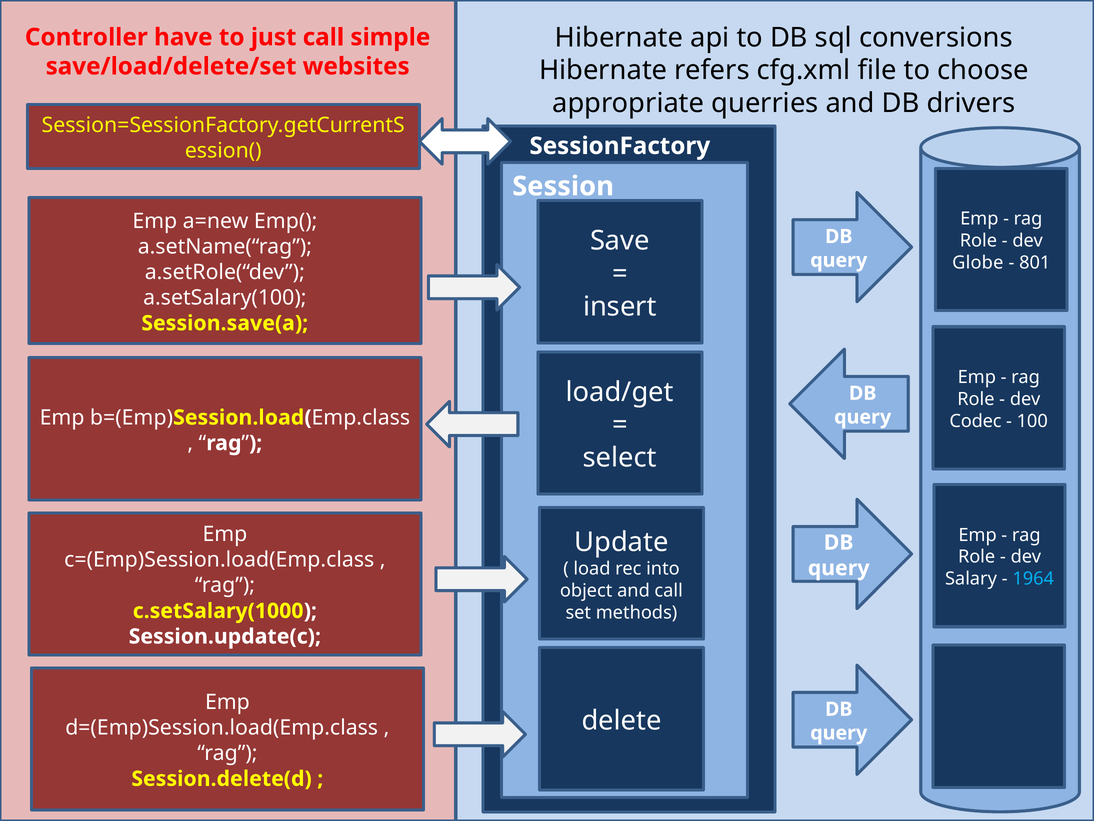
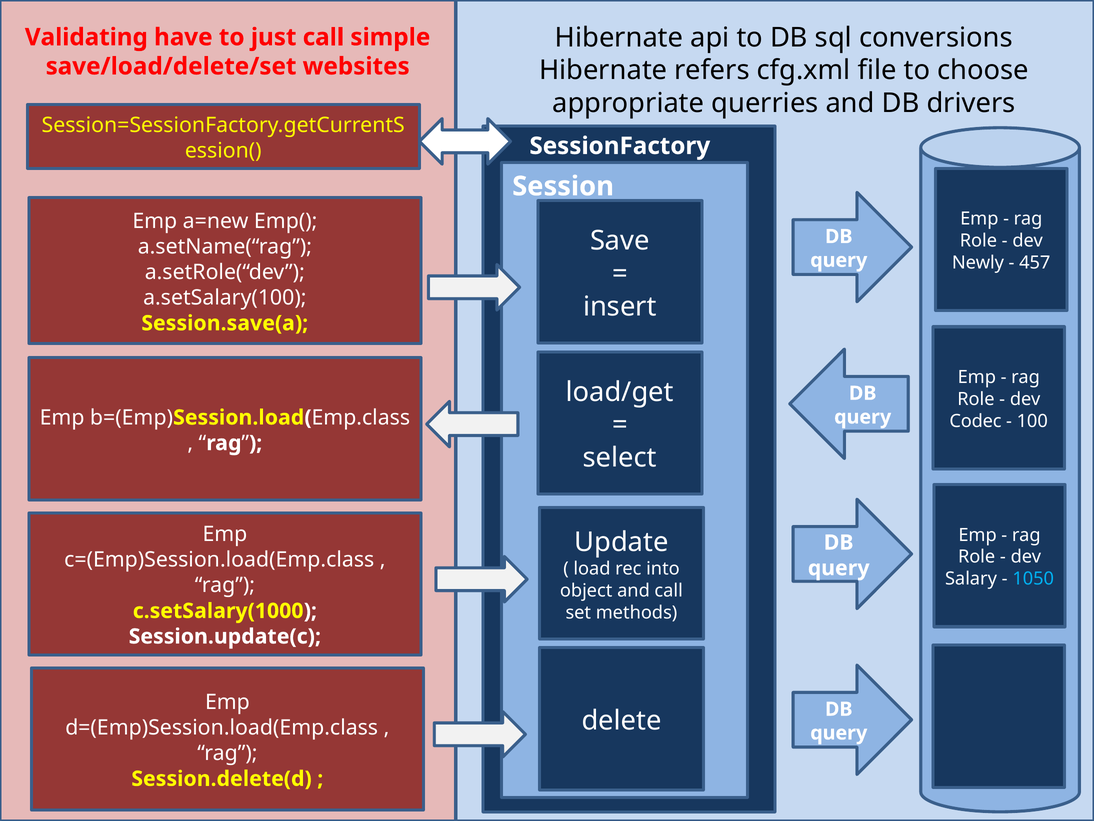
Controller: Controller -> Validating
Globe: Globe -> Newly
801: 801 -> 457
1964: 1964 -> 1050
